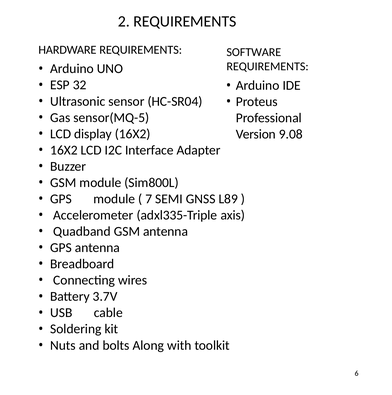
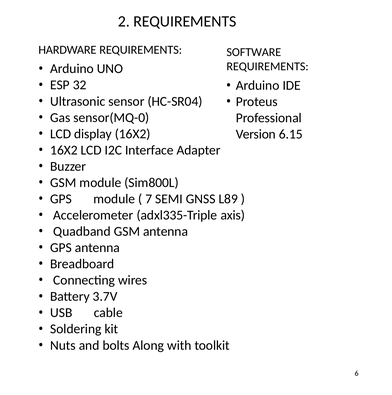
sensor(MQ-5: sensor(MQ-5 -> sensor(MQ-0
9.08: 9.08 -> 6.15
